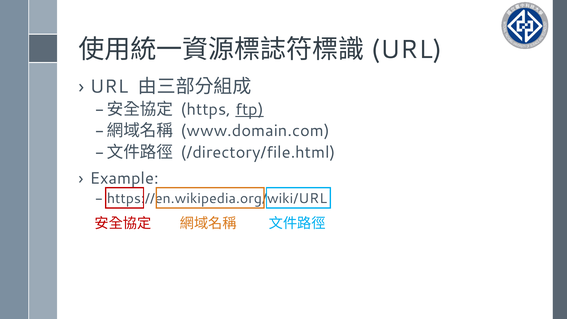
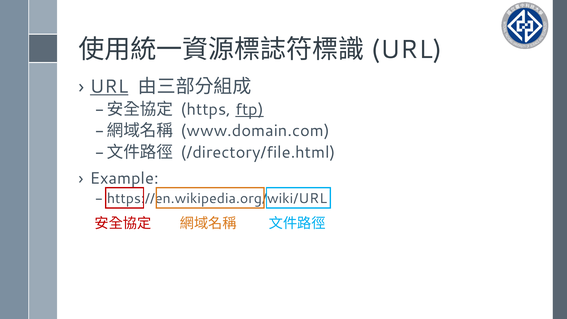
URL at (109, 87) underline: none -> present
